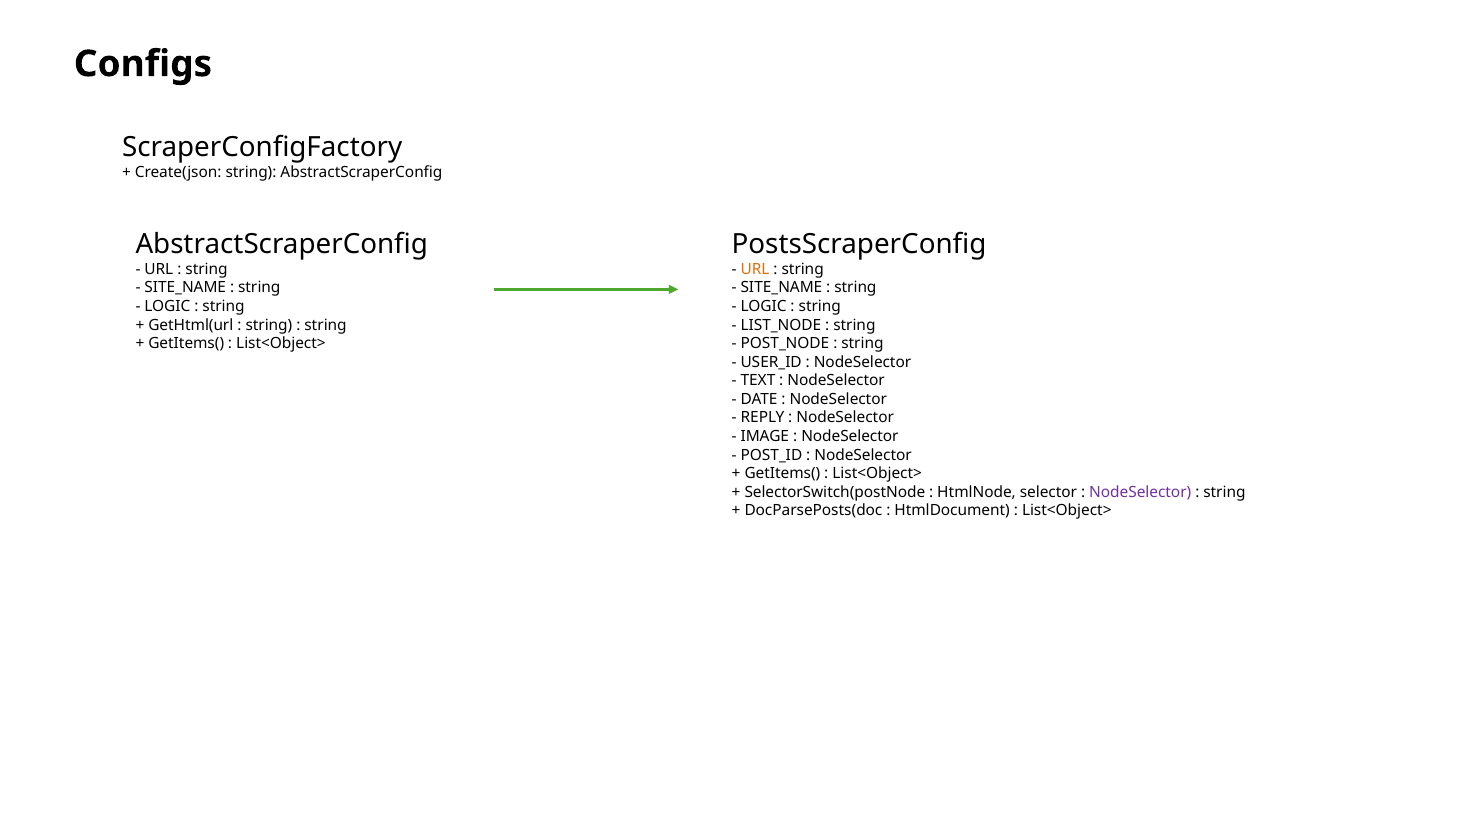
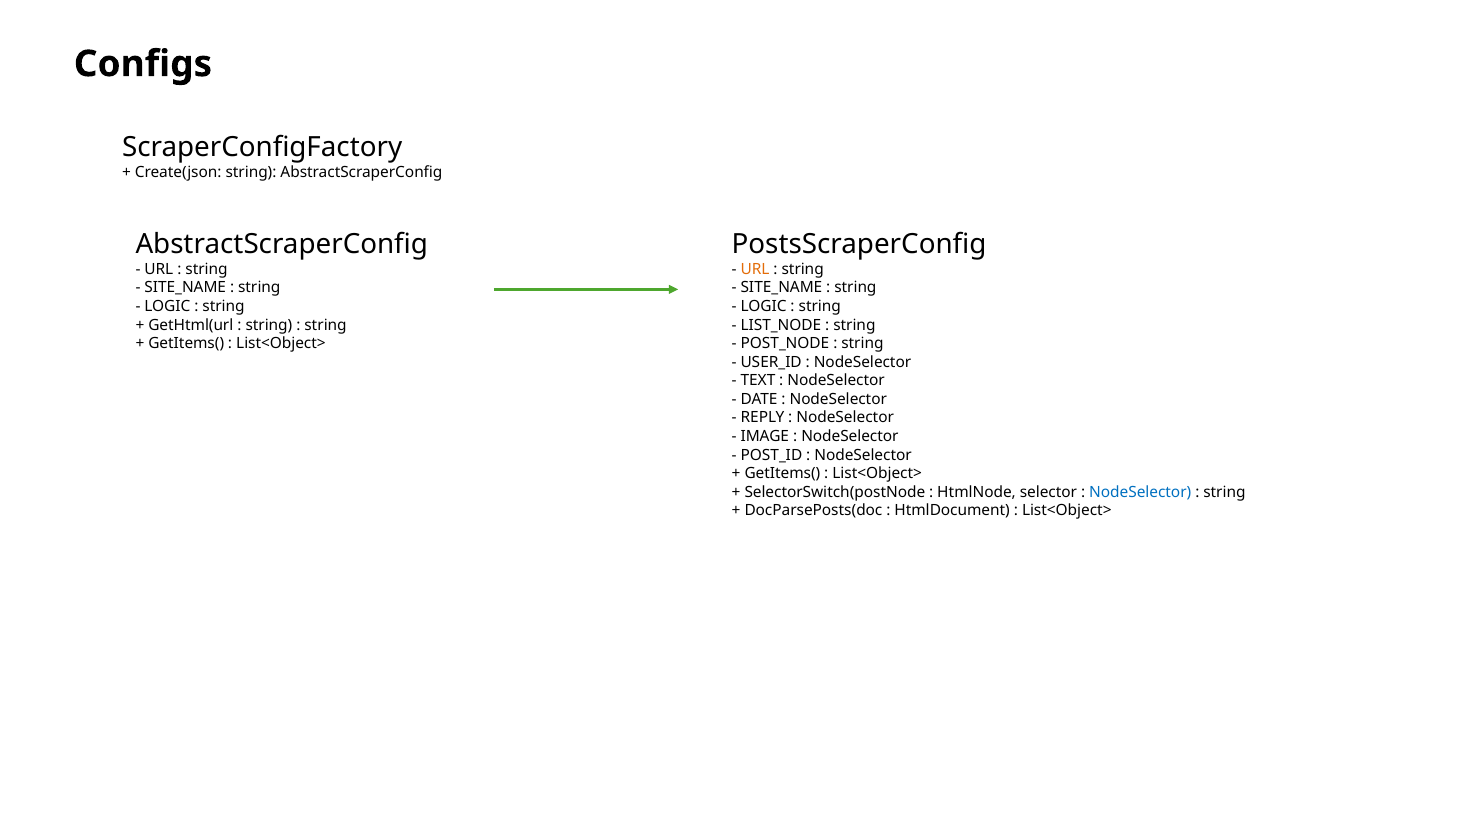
NodeSelector at (1140, 492) colour: purple -> blue
